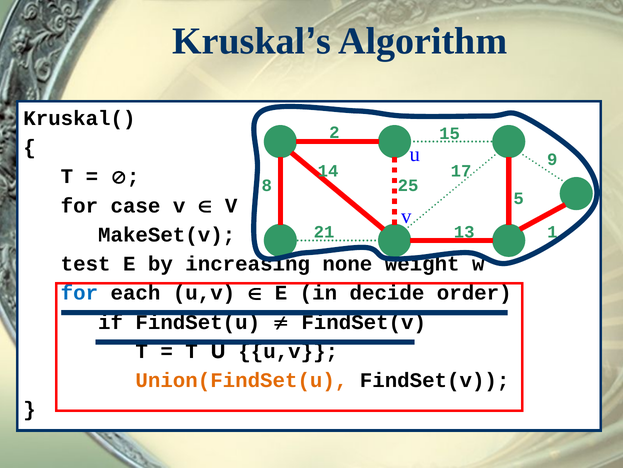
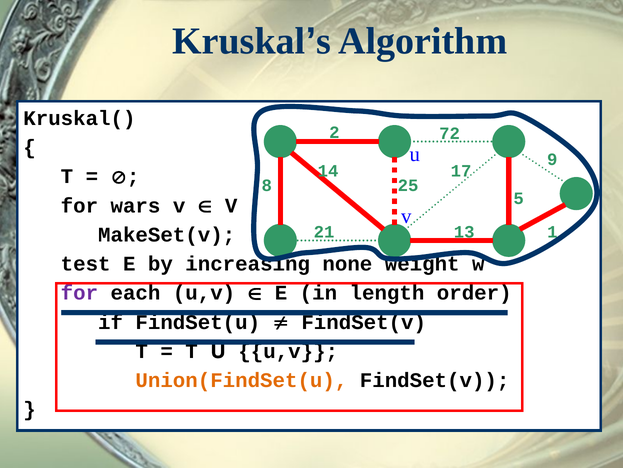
15: 15 -> 72
case: case -> wars
for at (79, 293) colour: blue -> purple
decide: decide -> length
